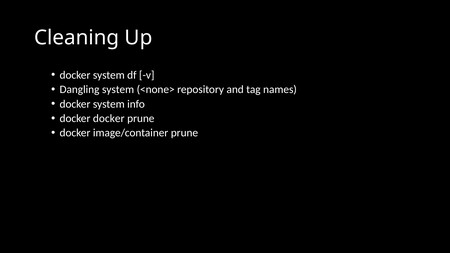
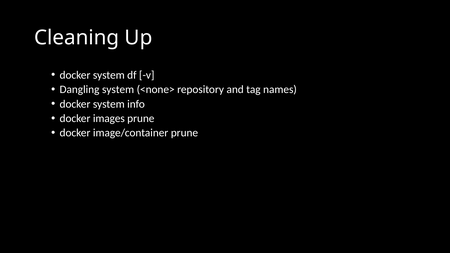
docker docker: docker -> images
